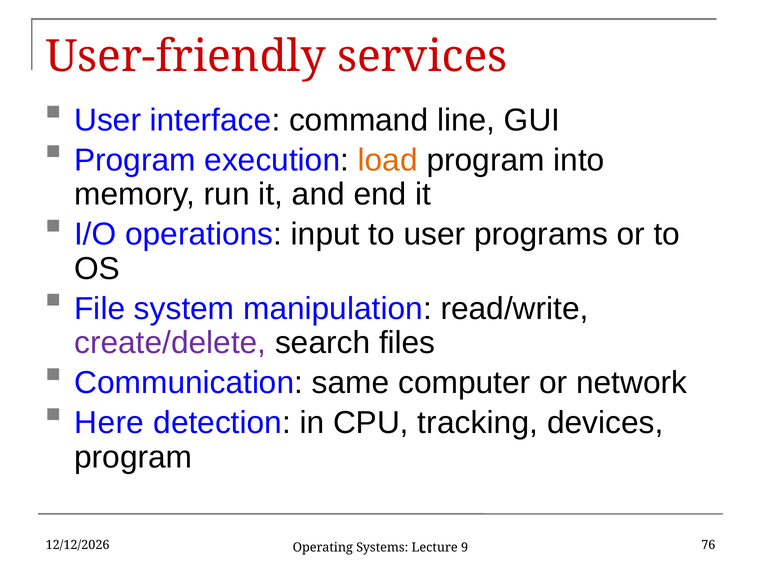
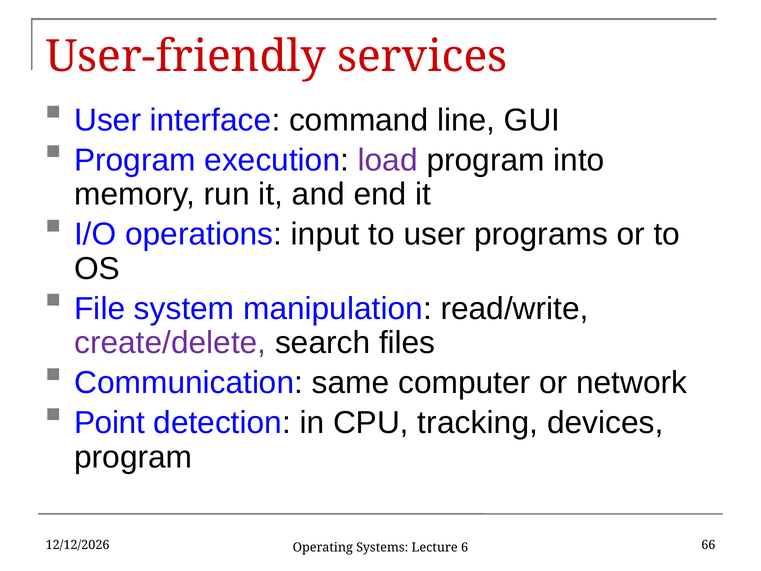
load colour: orange -> purple
Here: Here -> Point
76: 76 -> 66
9: 9 -> 6
